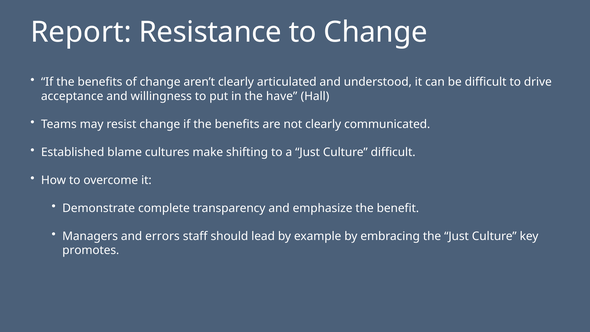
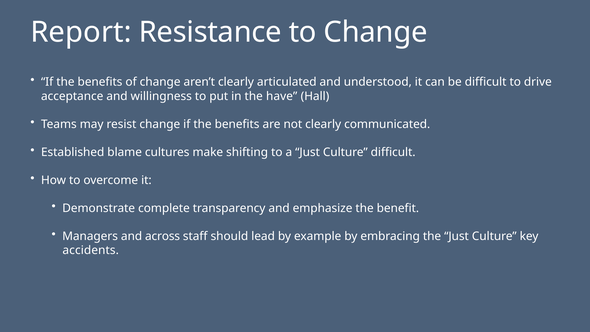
errors: errors -> across
promotes: promotes -> accidents
